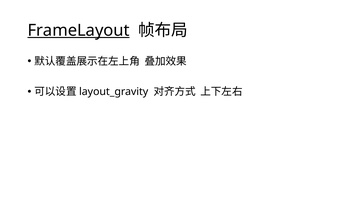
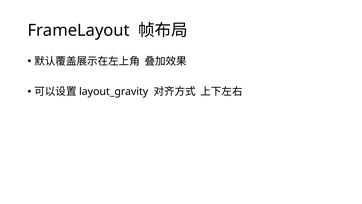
FrameLayout underline: present -> none
